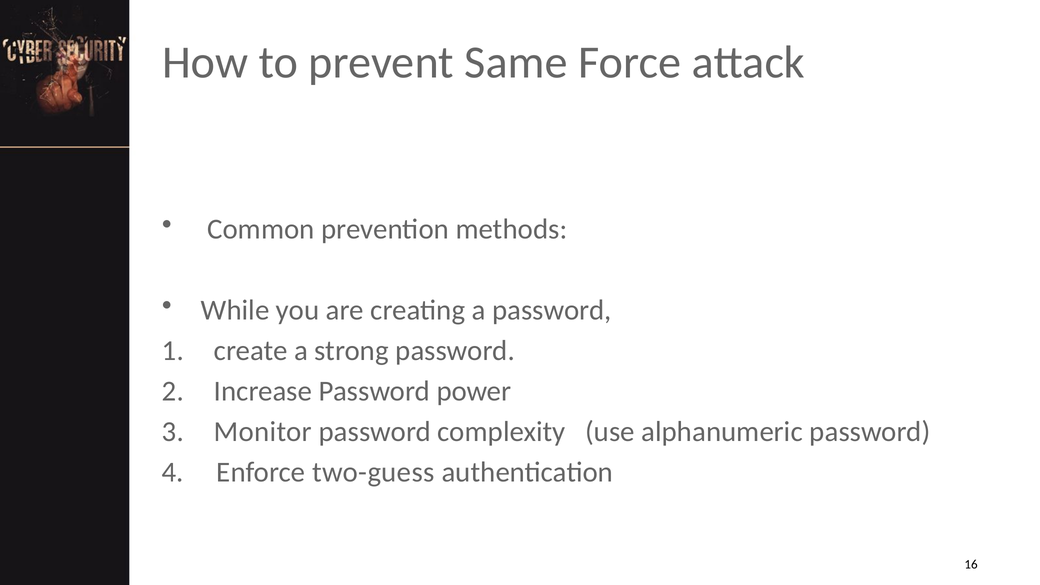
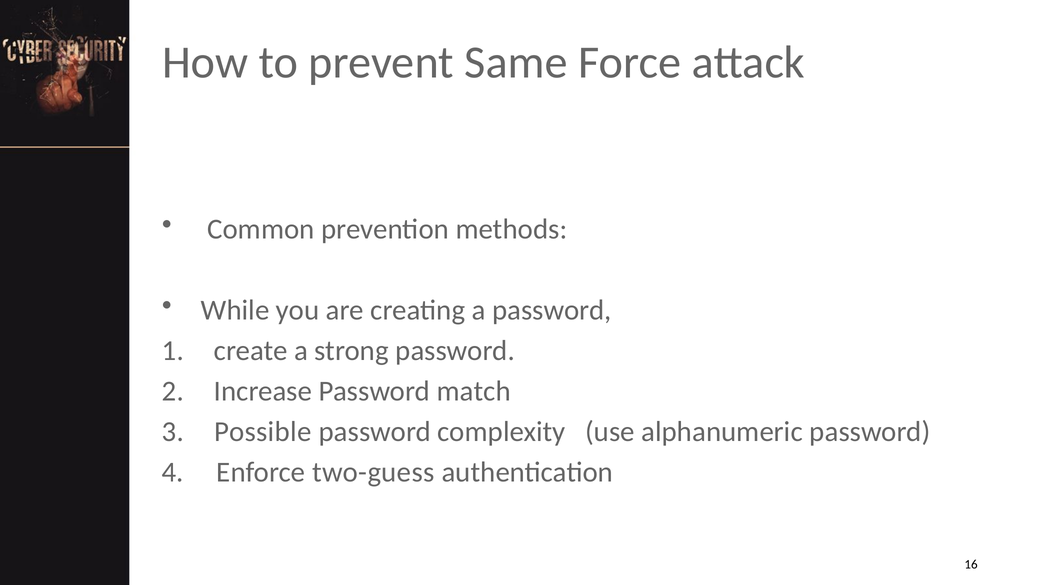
power: power -> match
Monitor: Monitor -> Possible
